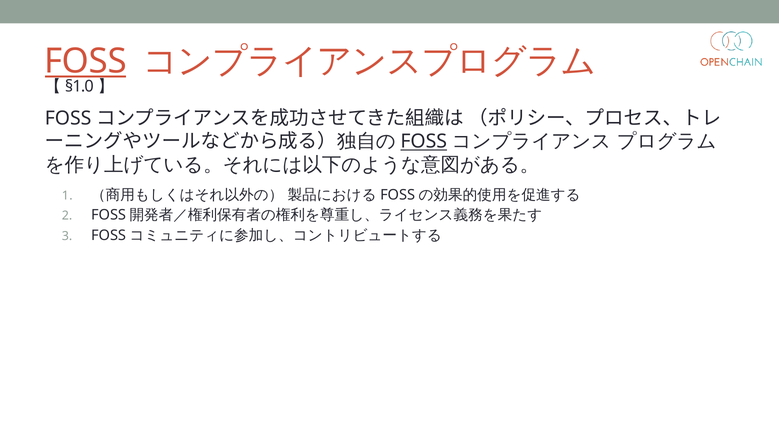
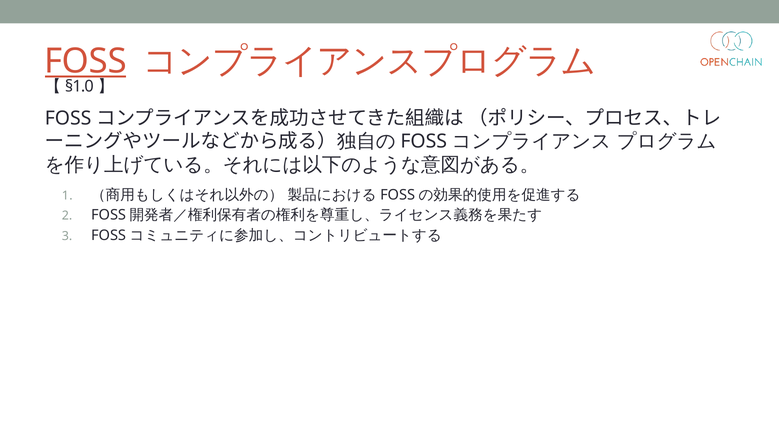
FOSS at (424, 142) underline: present -> none
